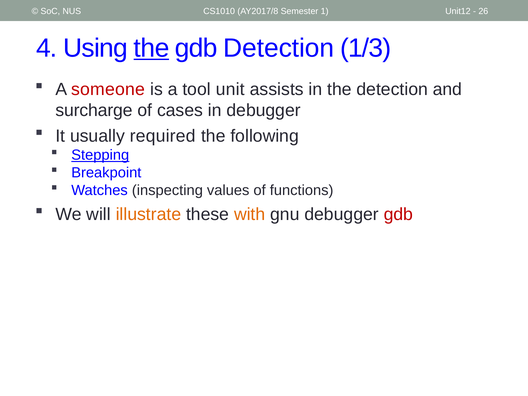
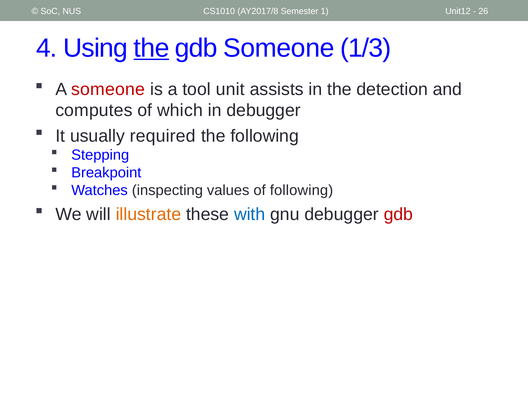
gdb Detection: Detection -> Someone
surcharge: surcharge -> computes
cases: cases -> which
Stepping underline: present -> none
of functions: functions -> following
with colour: orange -> blue
